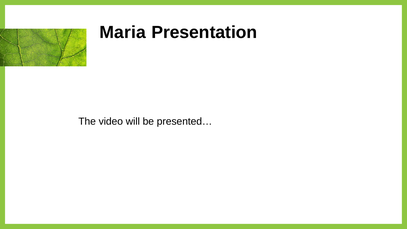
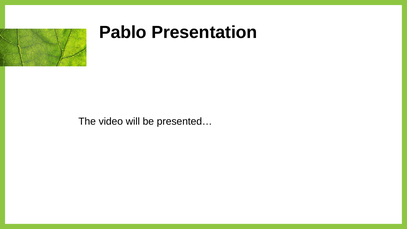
Maria: Maria -> Pablo
